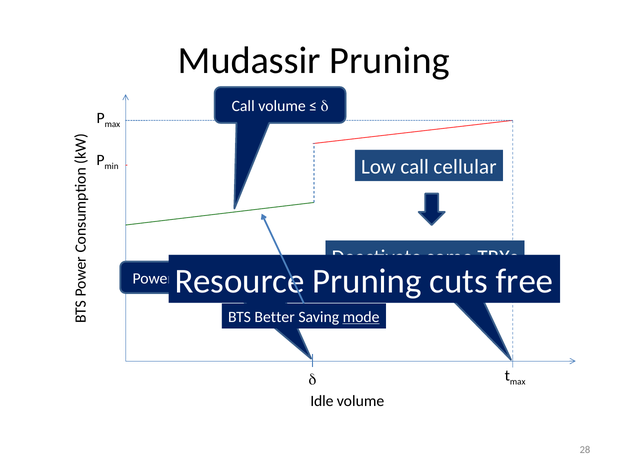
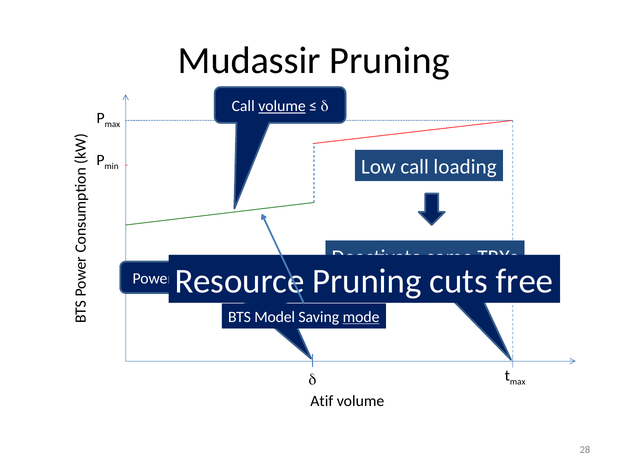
volume at (282, 106) underline: none -> present
cellular: cellular -> loading
Better: Better -> Model
Idle: Idle -> Atif
